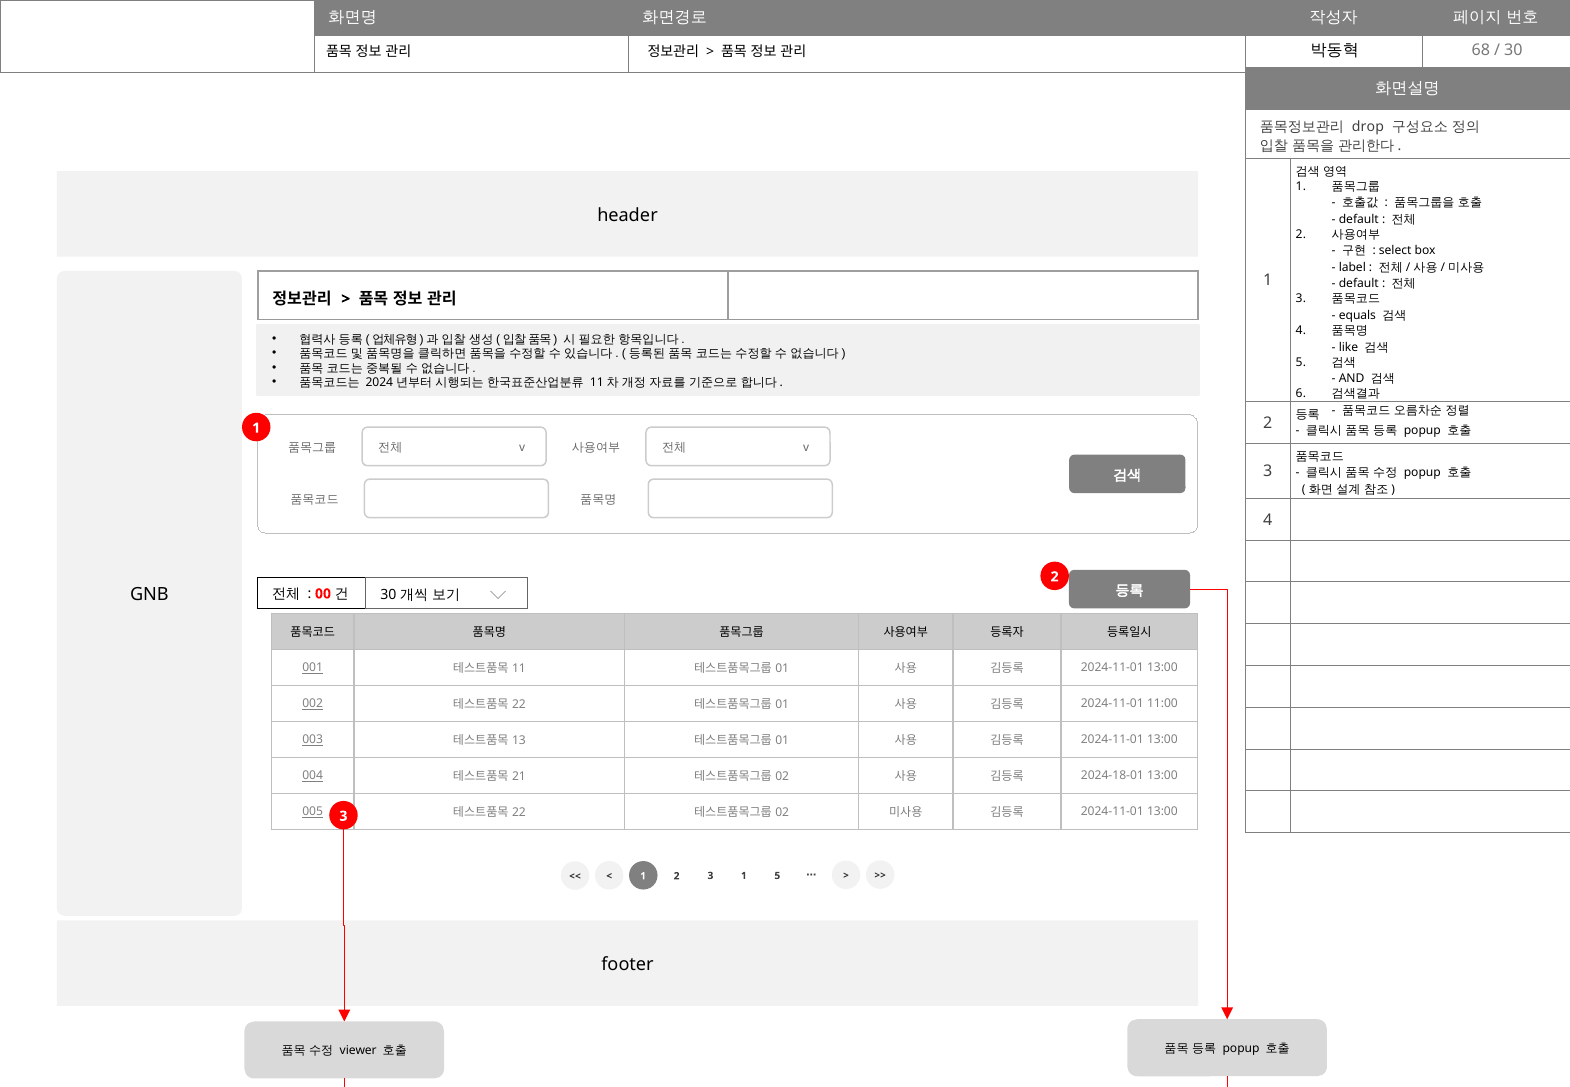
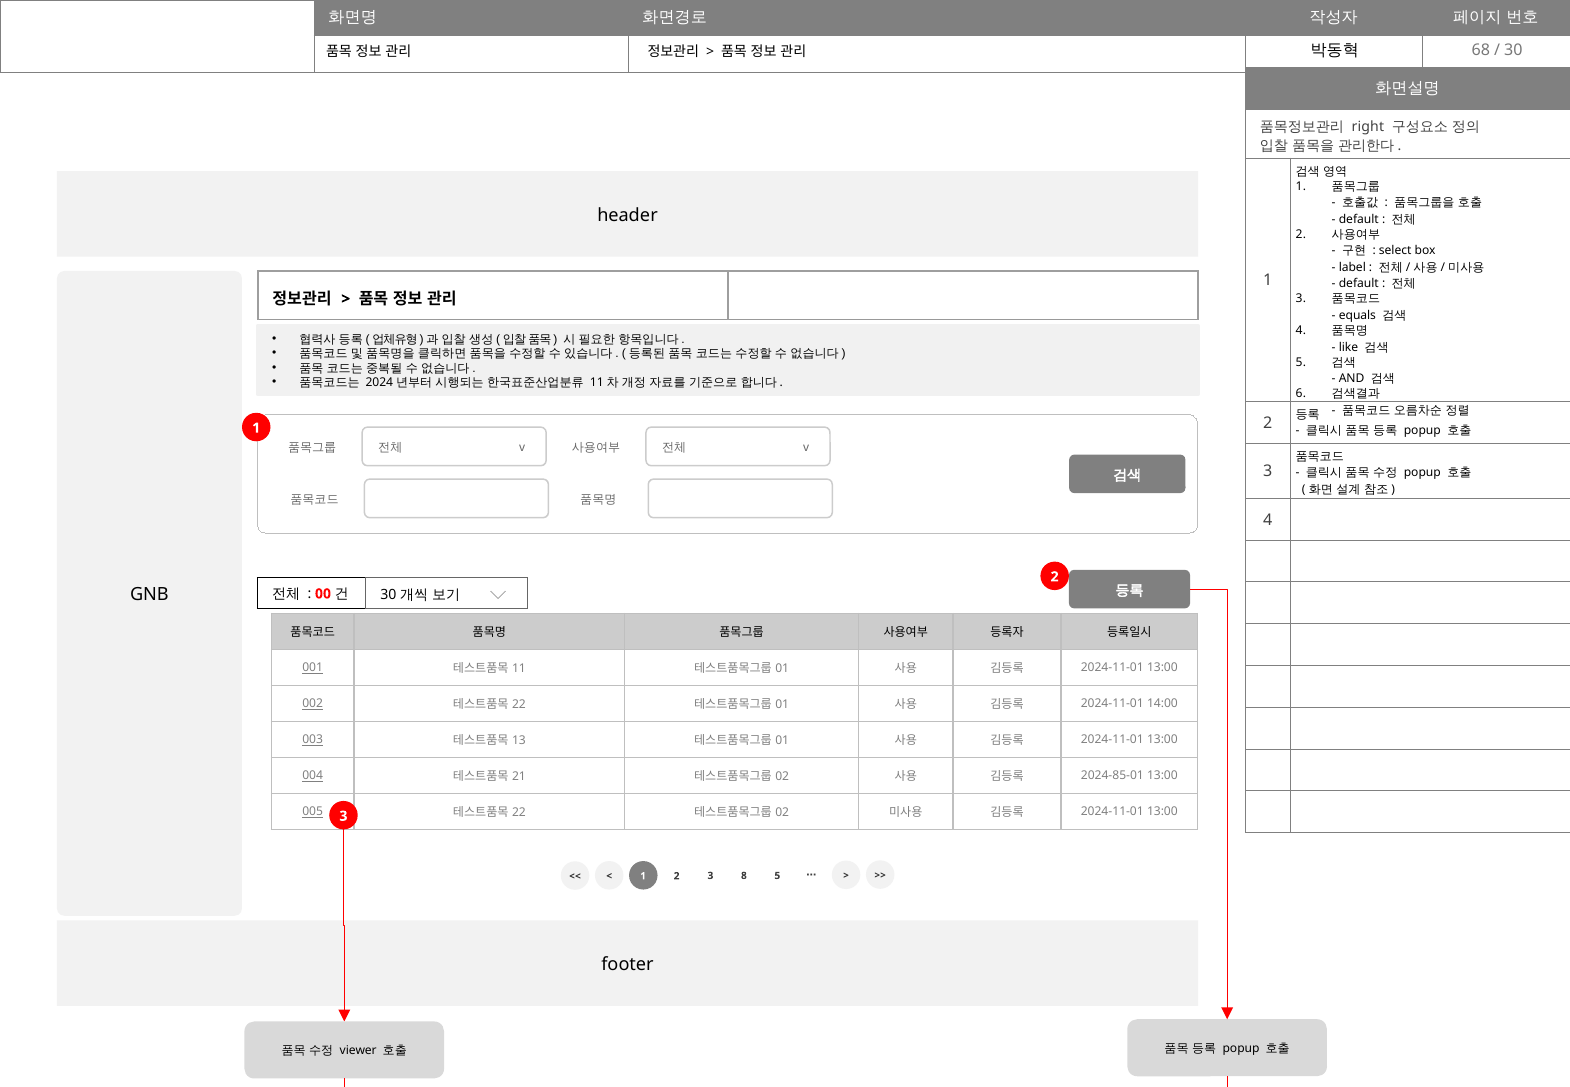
drop: drop -> right
11:00: 11:00 -> 14:00
2024-18-01: 2024-18-01 -> 2024-85-01
3 1: 1 -> 8
